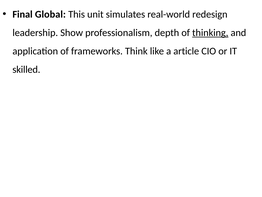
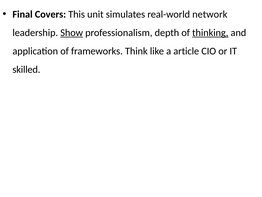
Global: Global -> Covers
redesign: redesign -> network
Show underline: none -> present
